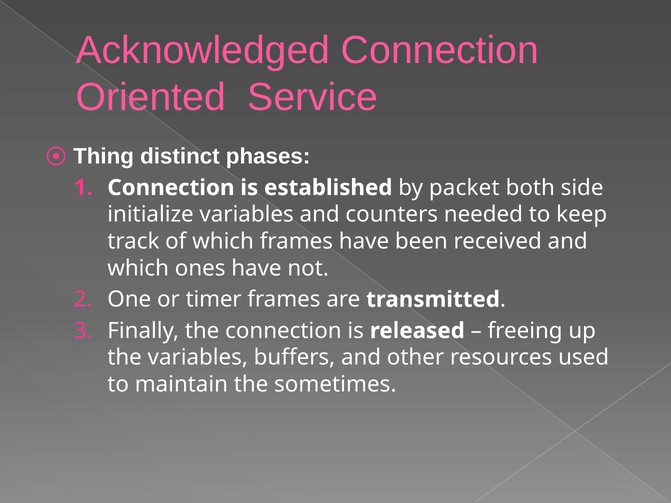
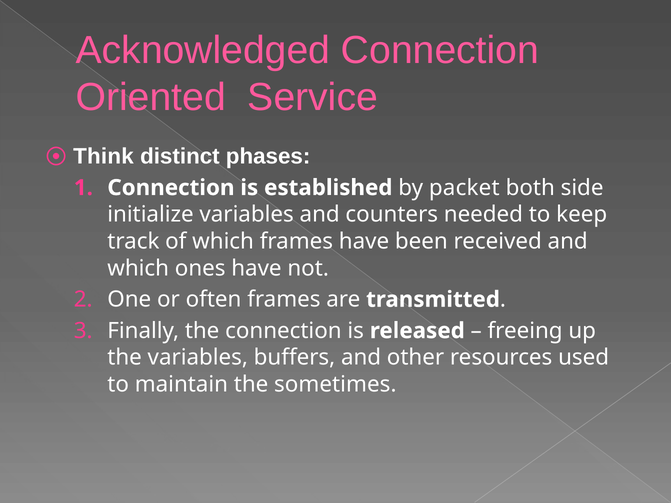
Thing: Thing -> Think
timer: timer -> often
